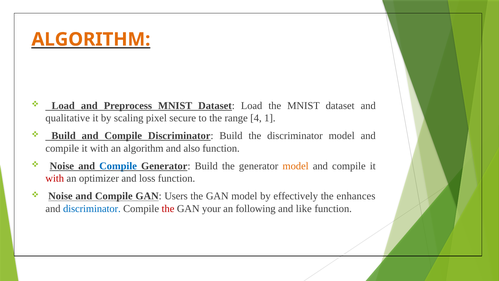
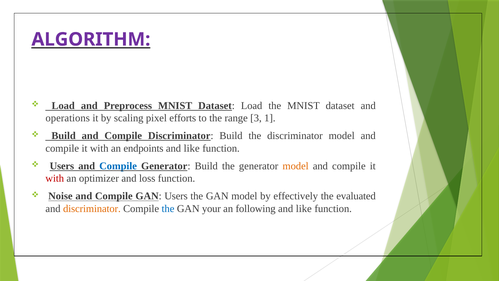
ALGORITHM at (91, 39) colour: orange -> purple
qualitative: qualitative -> operations
secure: secure -> efforts
4: 4 -> 3
an algorithm: algorithm -> endpoints
also at (192, 148): also -> like
Noise at (62, 166): Noise -> Users
enhances: enhances -> evaluated
discriminator at (92, 208) colour: blue -> orange
the at (168, 208) colour: red -> blue
